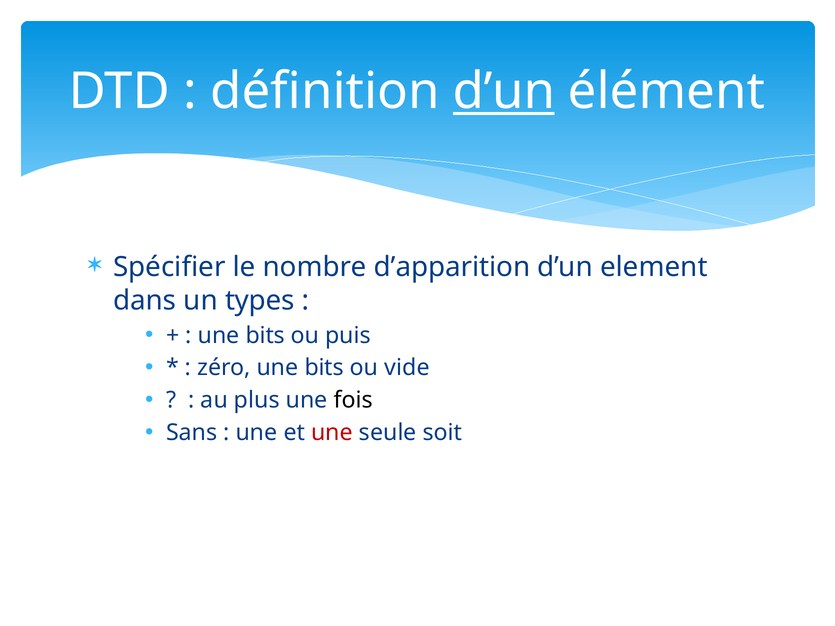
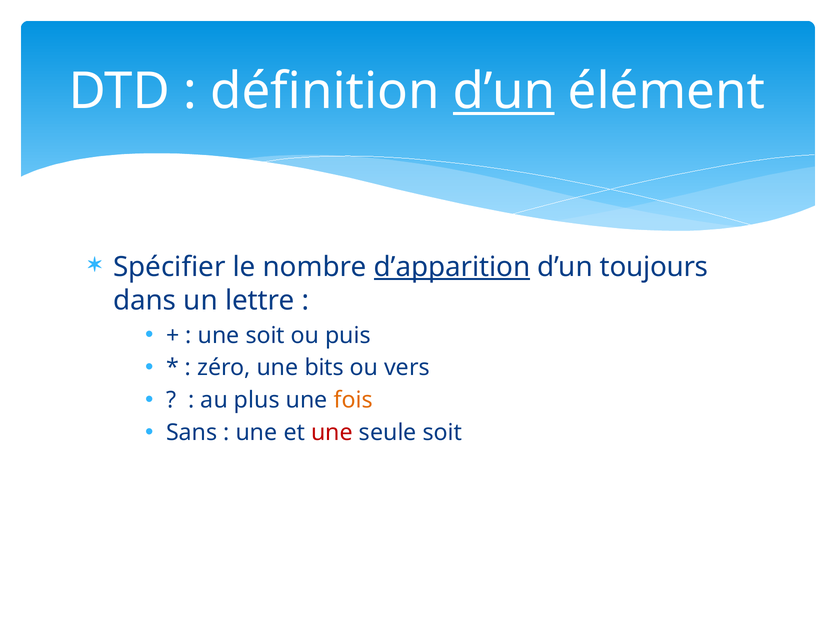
d’apparition underline: none -> present
element: element -> toujours
types: types -> lettre
bits at (265, 335): bits -> soit
vide: vide -> vers
fois colour: black -> orange
